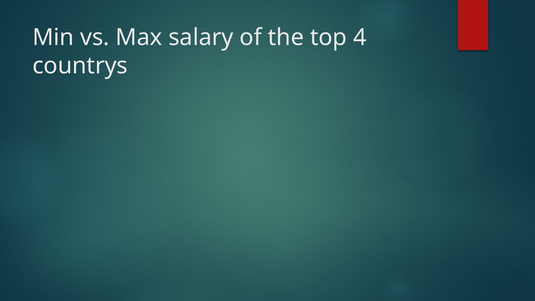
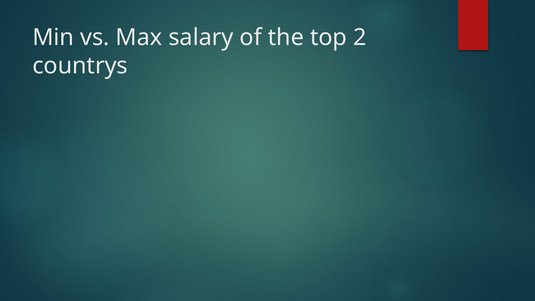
4: 4 -> 2
